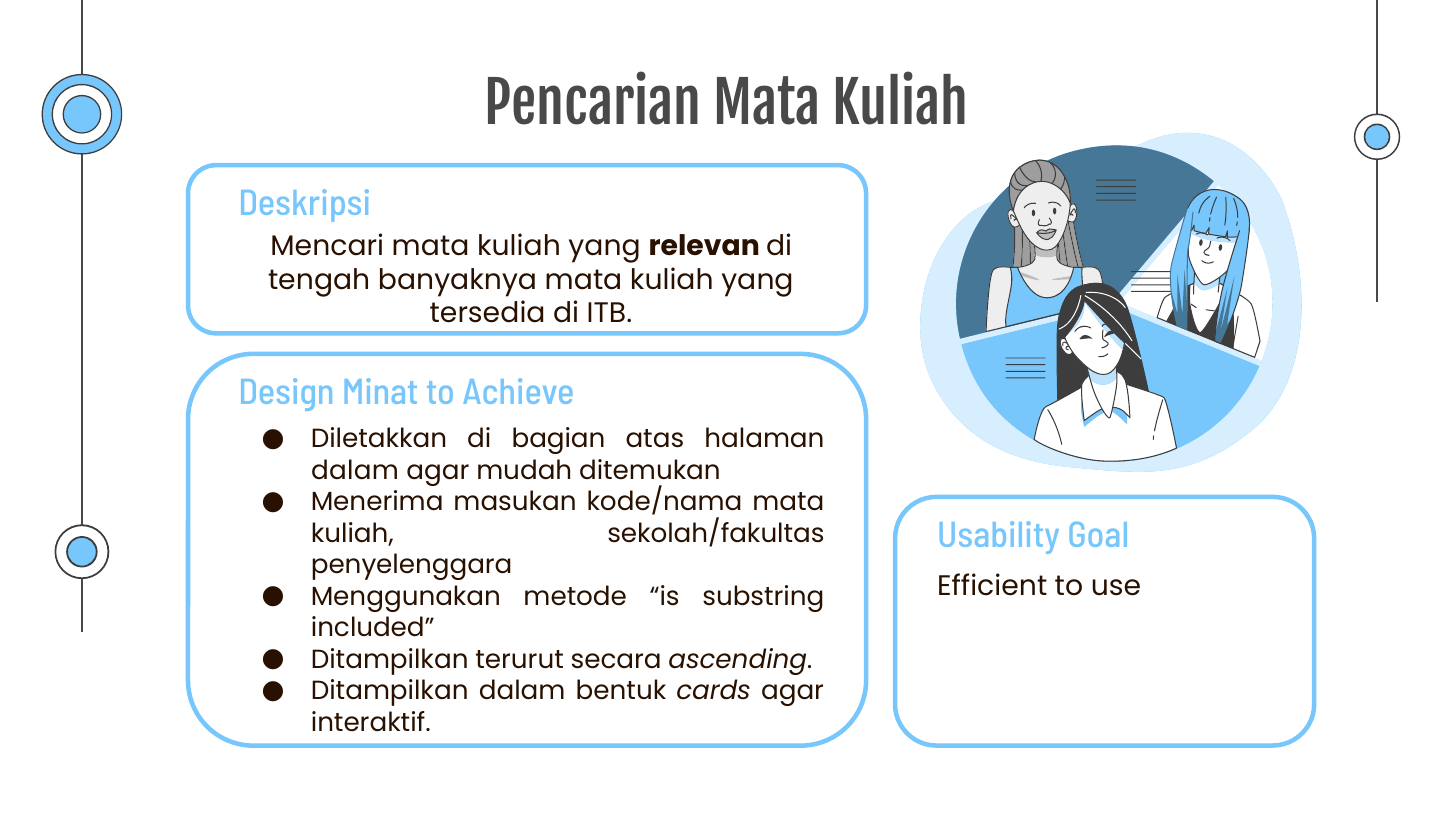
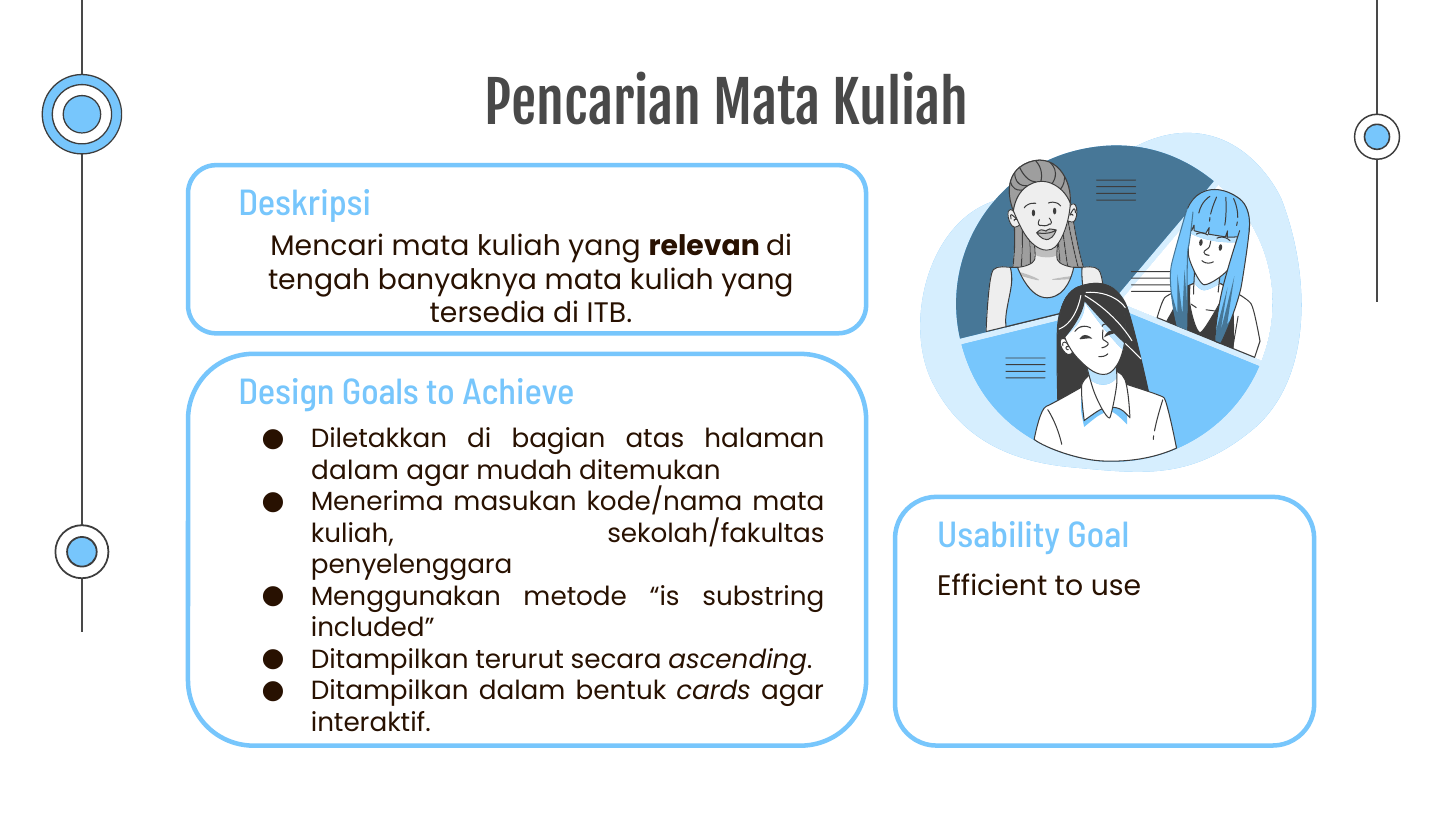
Minat: Minat -> Goals
